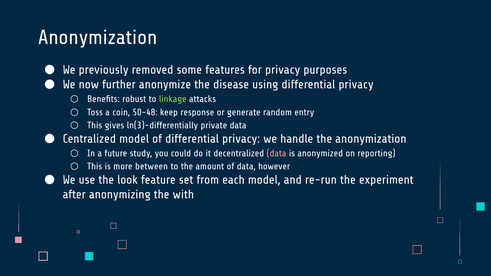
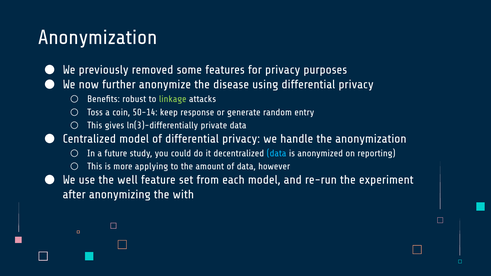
50-48: 50-48 -> 50-14
data at (276, 153) colour: pink -> light blue
between: between -> applying
look: look -> well
